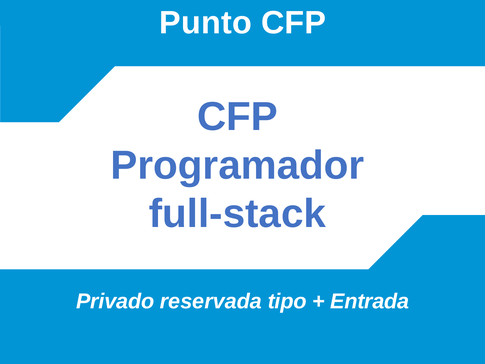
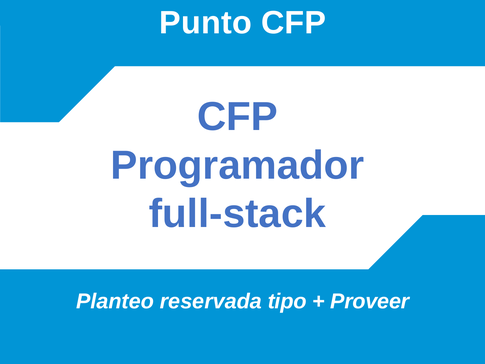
Privado: Privado -> Planteo
Entrada: Entrada -> Proveer
